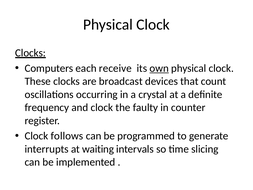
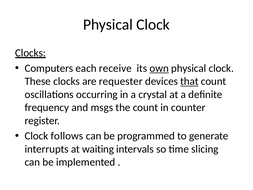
broadcast: broadcast -> requester
that underline: none -> present
and clock: clock -> msgs
the faulty: faulty -> count
